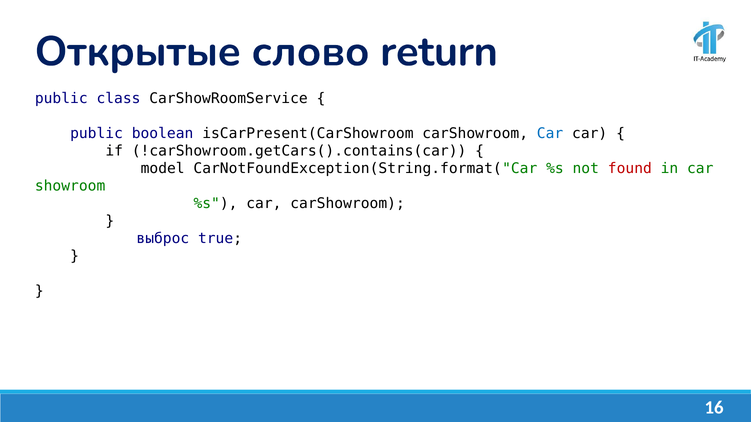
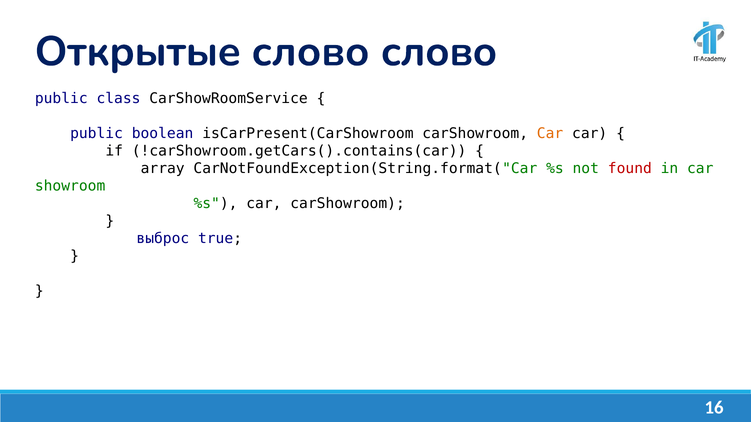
слово return: return -> слово
Car at (550, 134) colour: blue -> orange
model: model -> array
